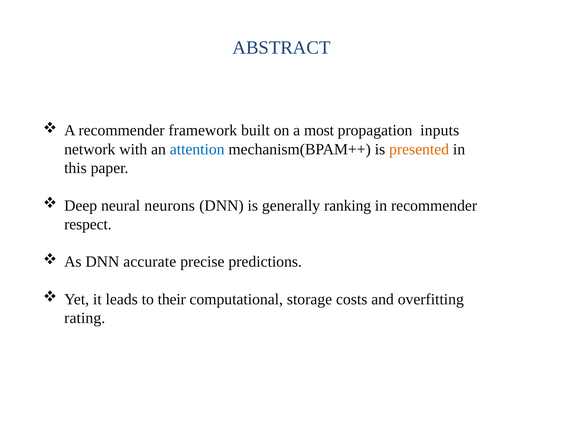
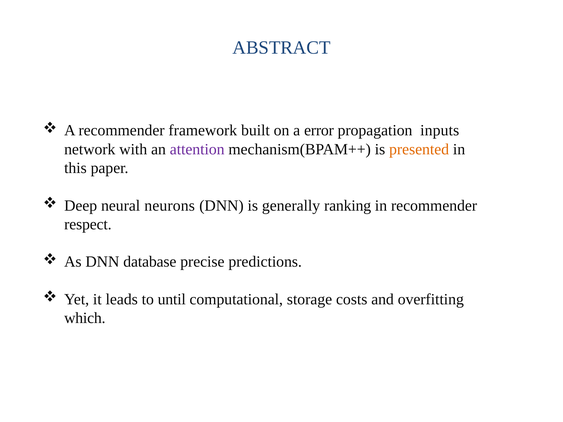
most: most -> error
attention colour: blue -> purple
accurate: accurate -> database
their: their -> until
rating: rating -> which
